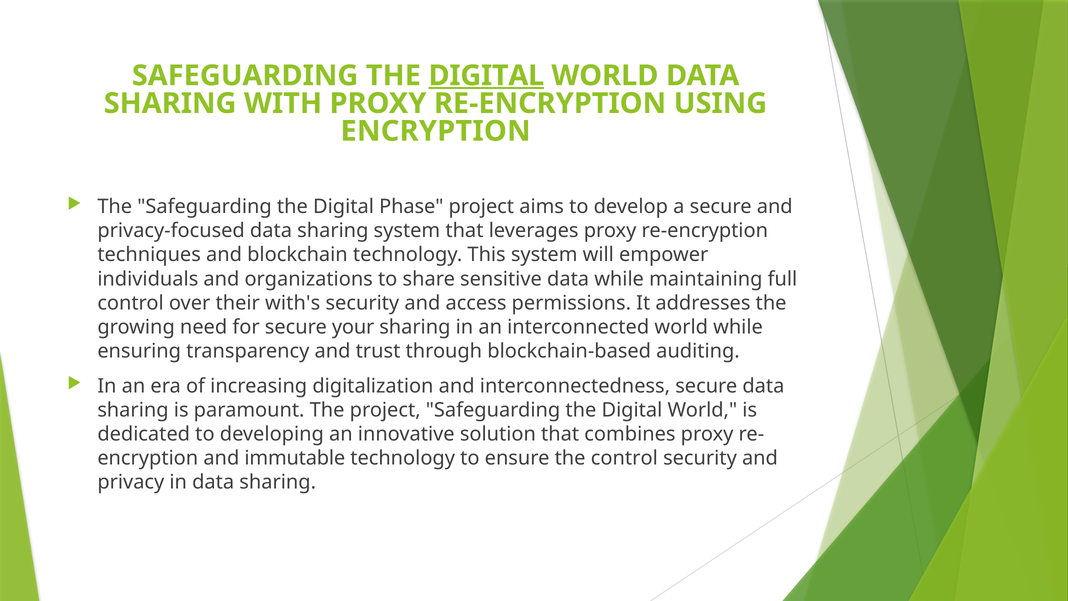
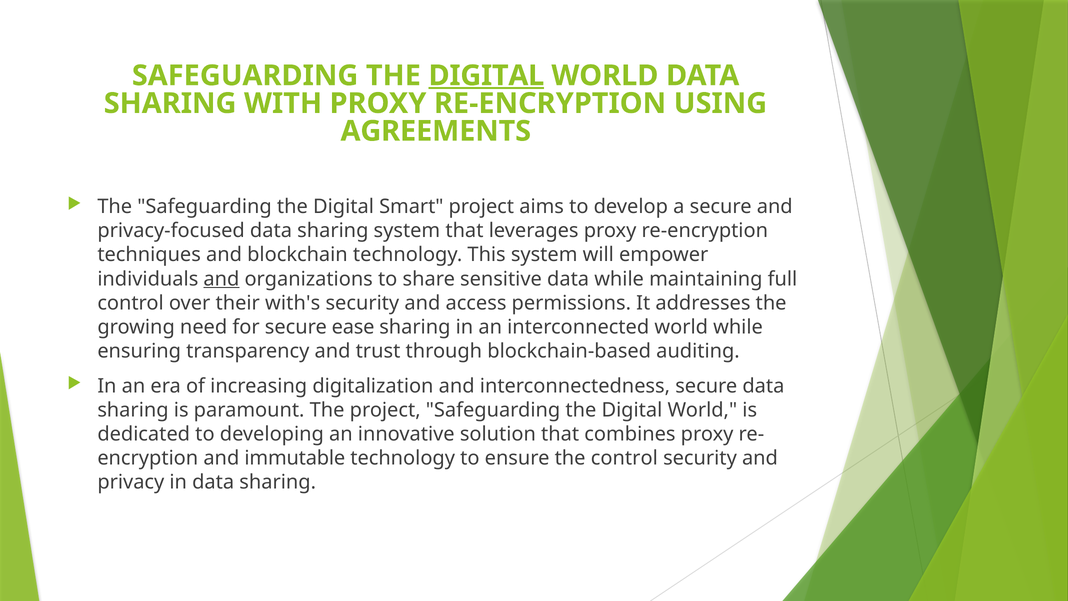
ENCRYPTION at (436, 131): ENCRYPTION -> AGREEMENTS
Phase: Phase -> Smart
and at (221, 279) underline: none -> present
your: your -> ease
